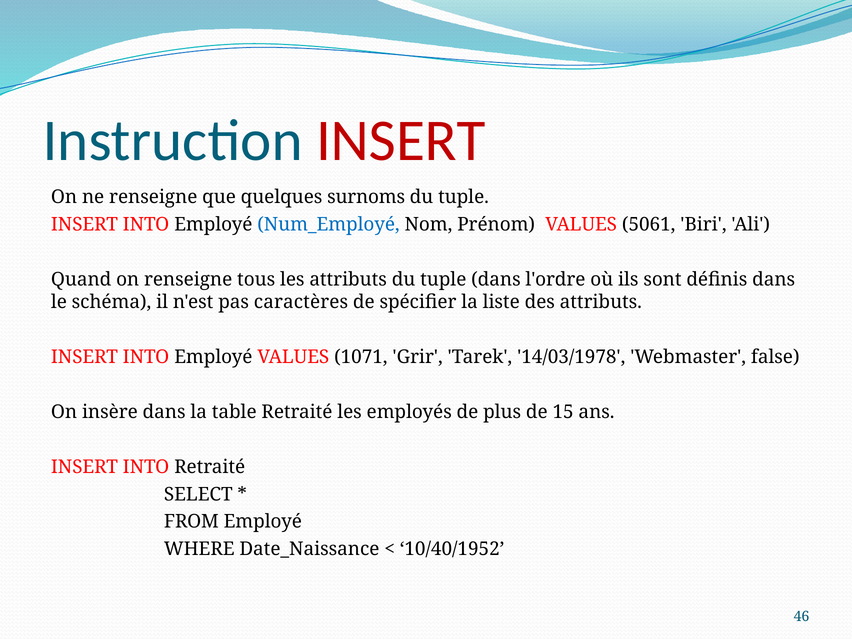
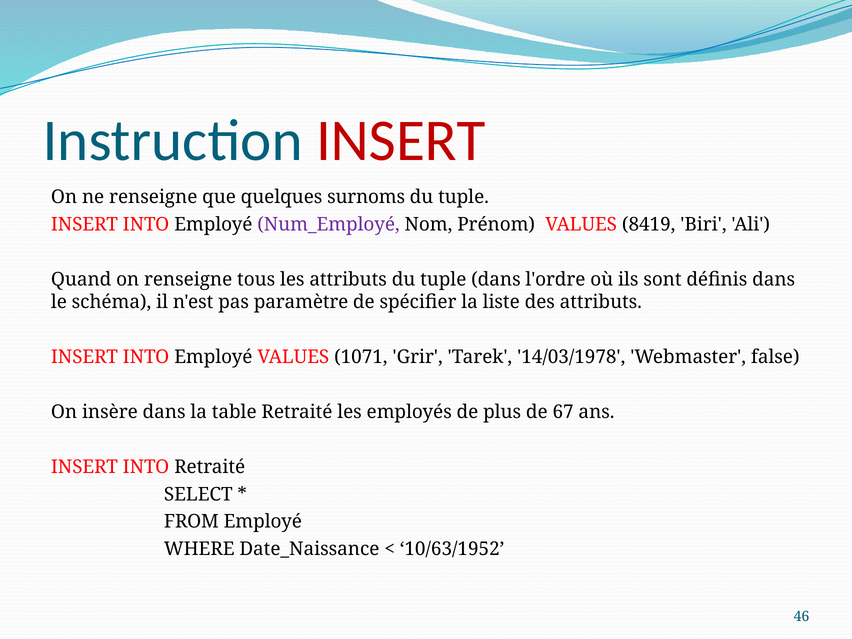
Num_Employé colour: blue -> purple
5061: 5061 -> 8419
caractères: caractères -> paramètre
15: 15 -> 67
10/40/1952: 10/40/1952 -> 10/63/1952
